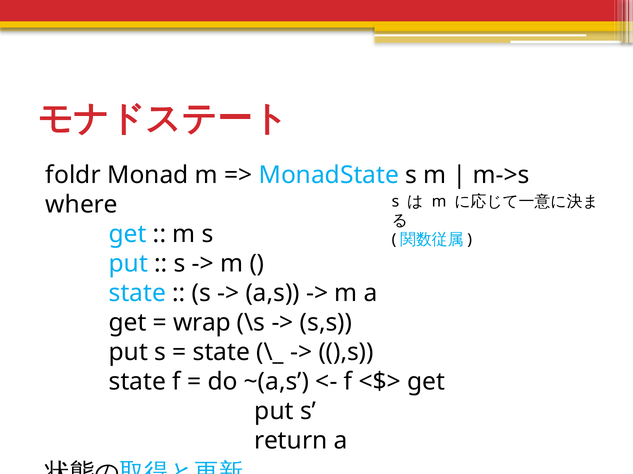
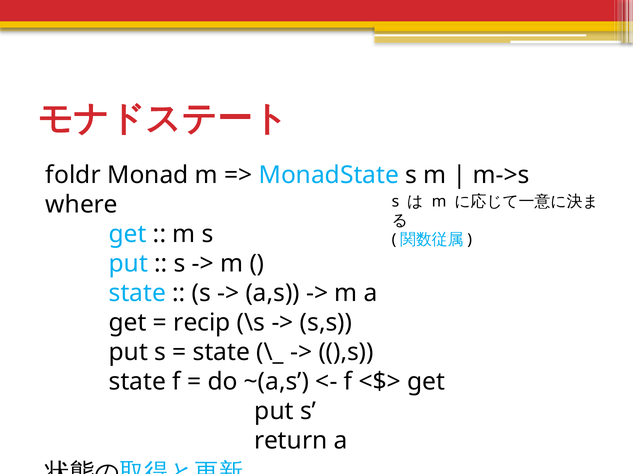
wrap: wrap -> recip
